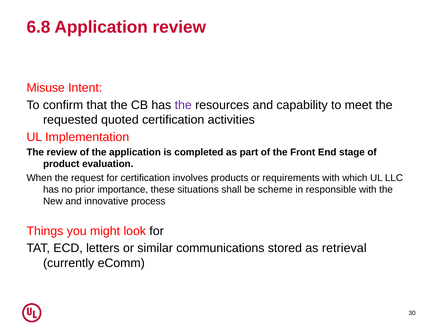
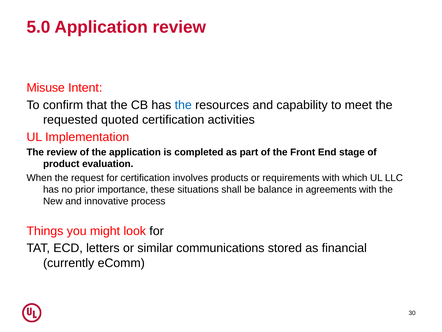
6.8: 6.8 -> 5.0
the at (183, 105) colour: purple -> blue
scheme: scheme -> balance
responsible: responsible -> agreements
retrieval: retrieval -> financial
